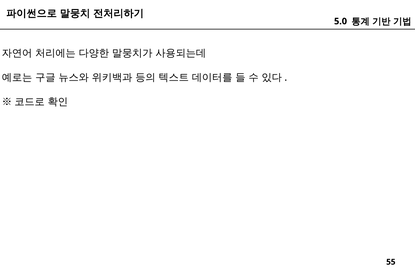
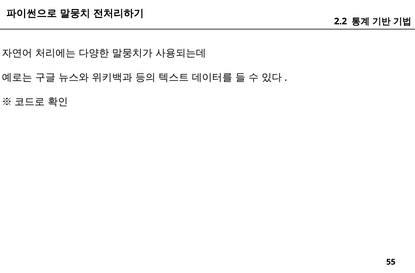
5.0: 5.0 -> 2.2
